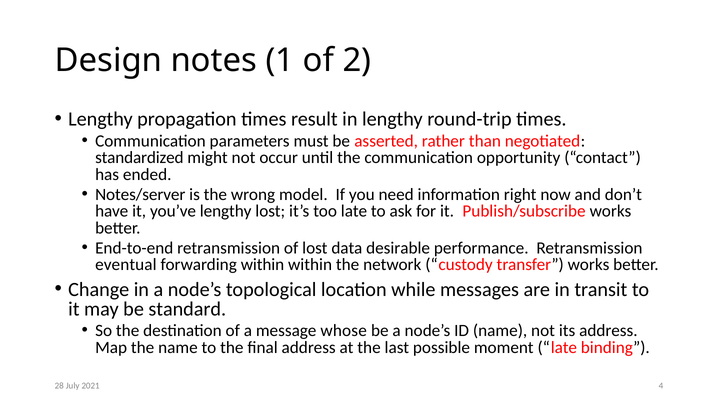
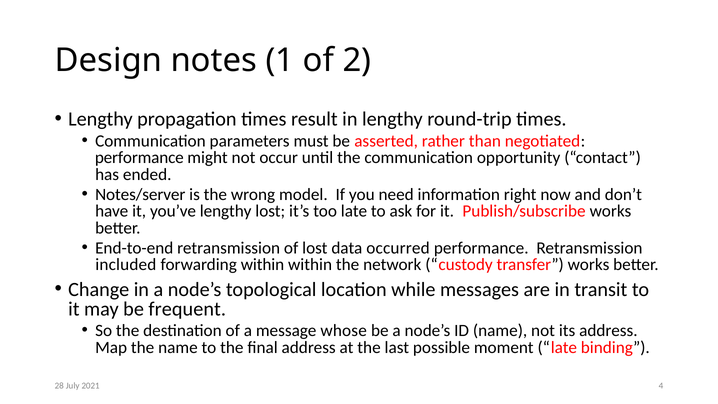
standardized at (139, 158): standardized -> performance
desirable: desirable -> occurred
eventual: eventual -> included
standard: standard -> frequent
